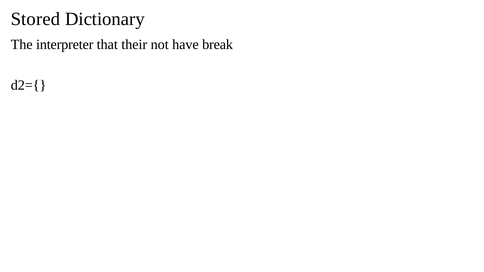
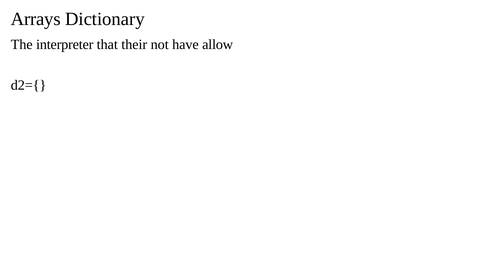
Stored: Stored -> Arrays
break: break -> allow
